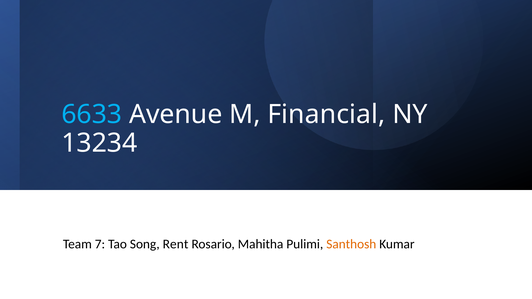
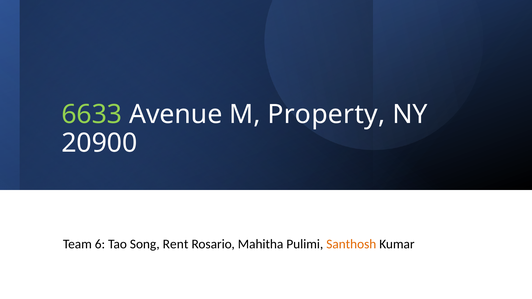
6633 colour: light blue -> light green
Financial: Financial -> Property
13234: 13234 -> 20900
7: 7 -> 6
